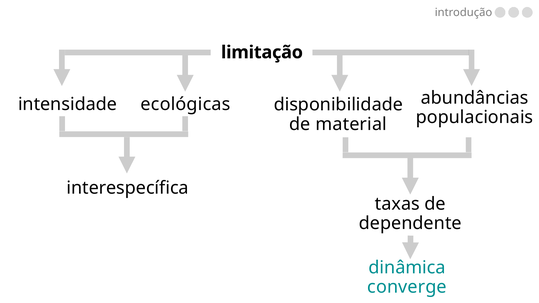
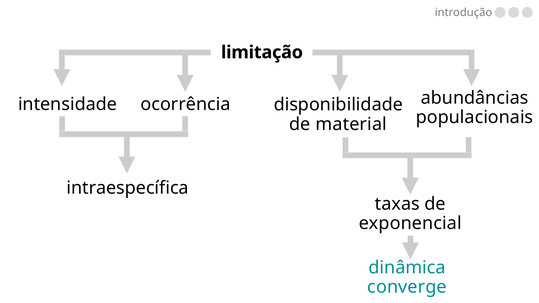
ecológicas: ecológicas -> ocorrência
interespecífica: interespecífica -> intraespecífica
dependente: dependente -> exponencial
